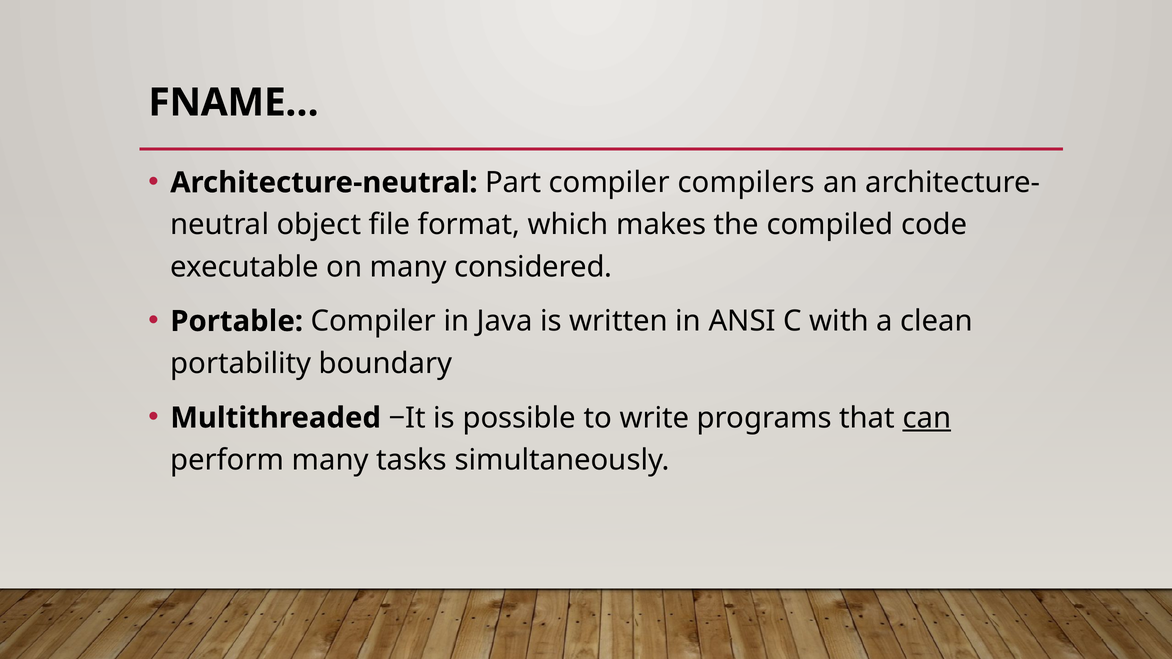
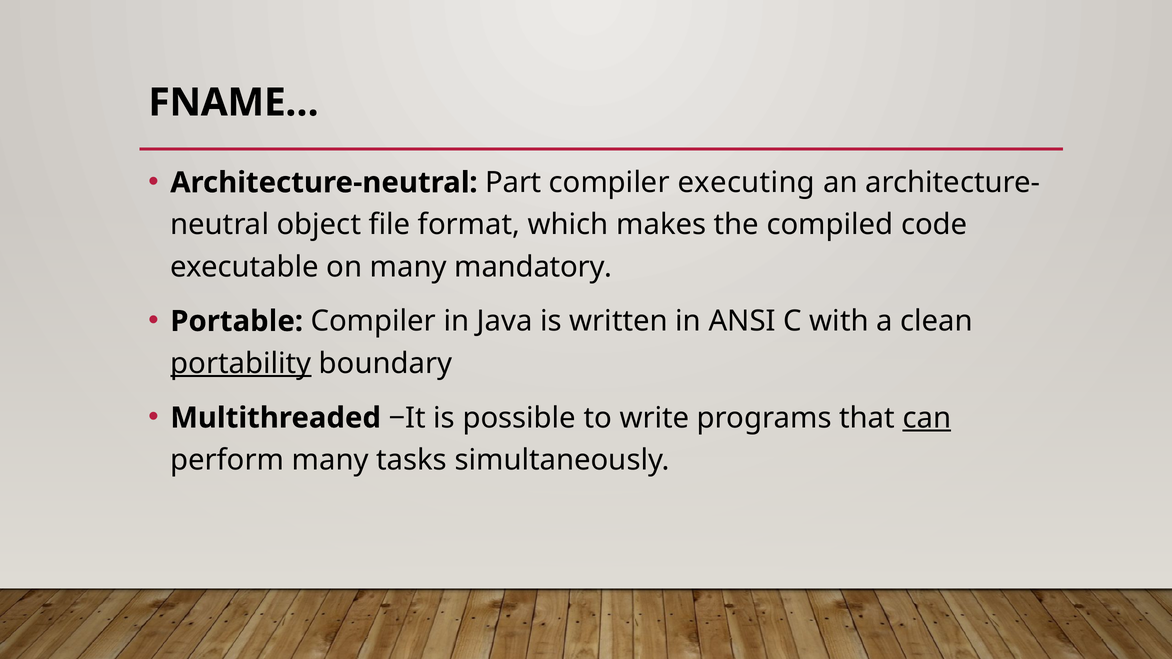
compilers: compilers -> executing
considered: considered -> mandatory
portability underline: none -> present
